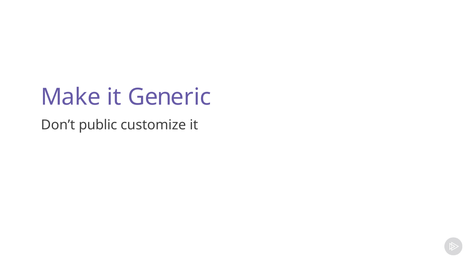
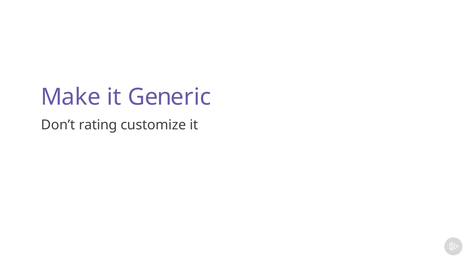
public: public -> rating
